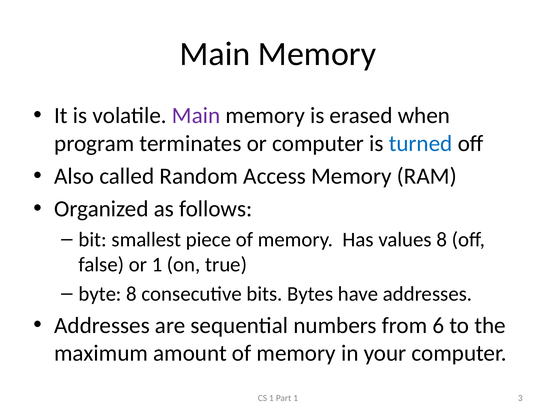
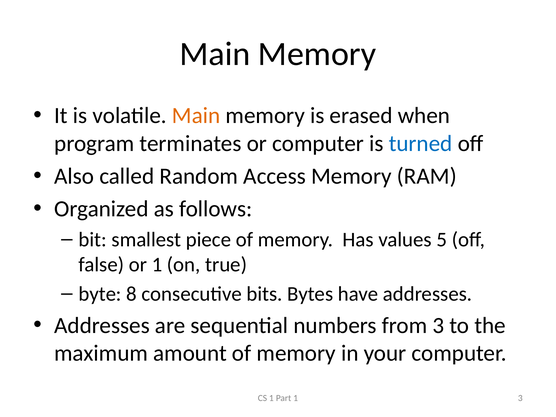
Main at (196, 116) colour: purple -> orange
values 8: 8 -> 5
from 6: 6 -> 3
